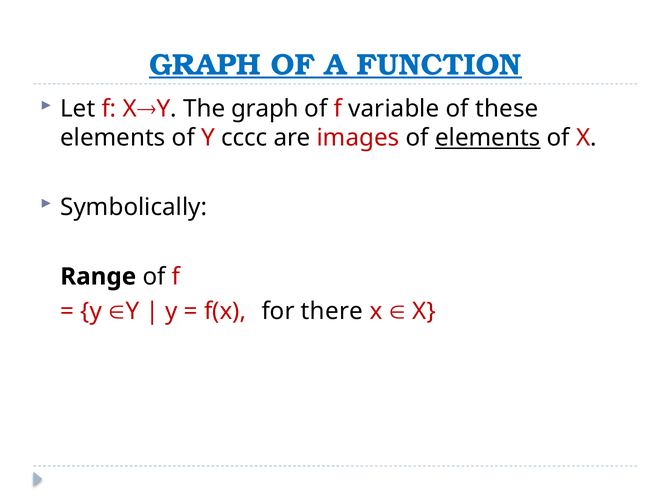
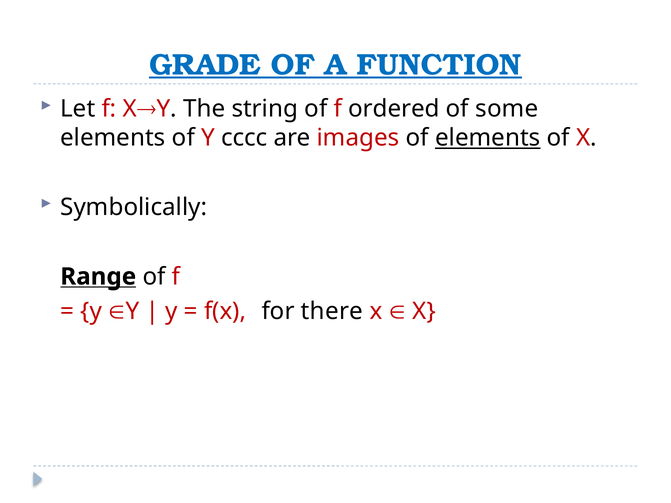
GRAPH at (205, 65): GRAPH -> GRADE
The graph: graph -> string
variable: variable -> ordered
these: these -> some
Range underline: none -> present
